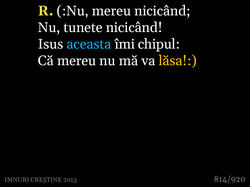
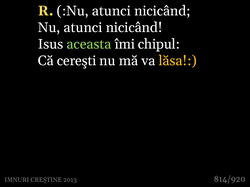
:Nu mereu: mereu -> atunci
Nu tunete: tunete -> atunci
aceasta colour: light blue -> light green
Că mereu: mereu -> cereşti
